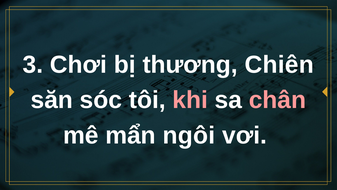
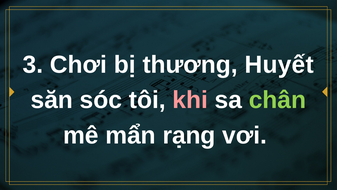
Chiên: Chiên -> Huyết
chân colour: pink -> light green
ngôi: ngôi -> rạng
